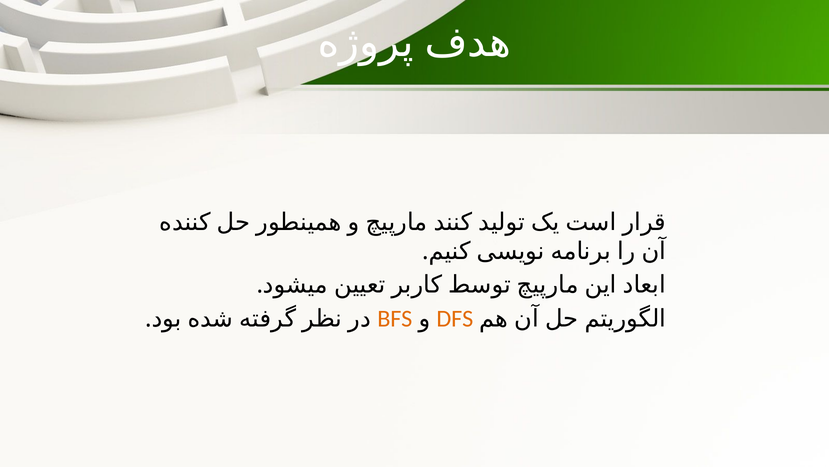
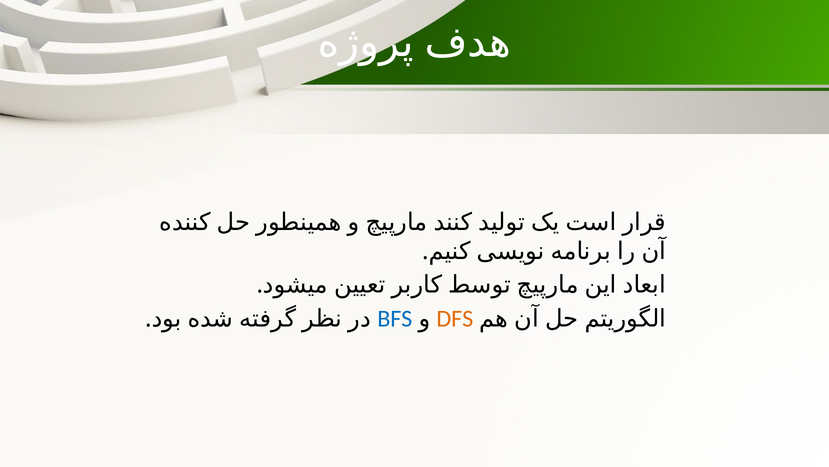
BFS colour: orange -> blue
